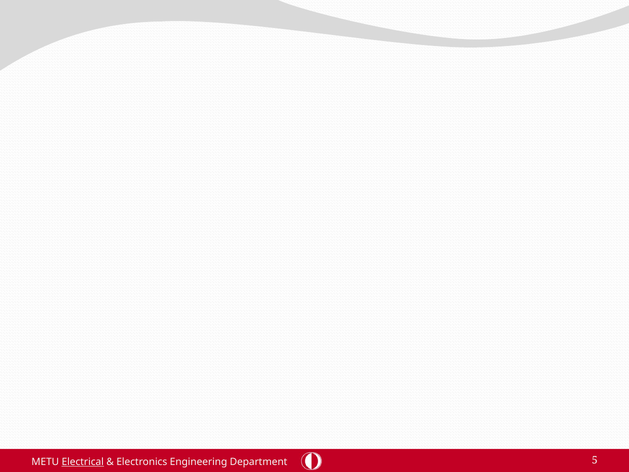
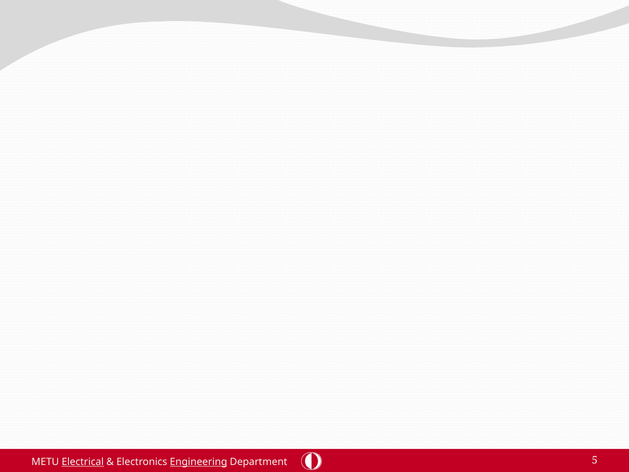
Engineering underline: none -> present
